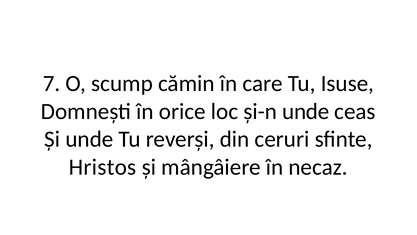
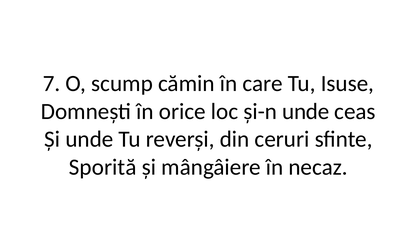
Hristos: Hristos -> Sporită
